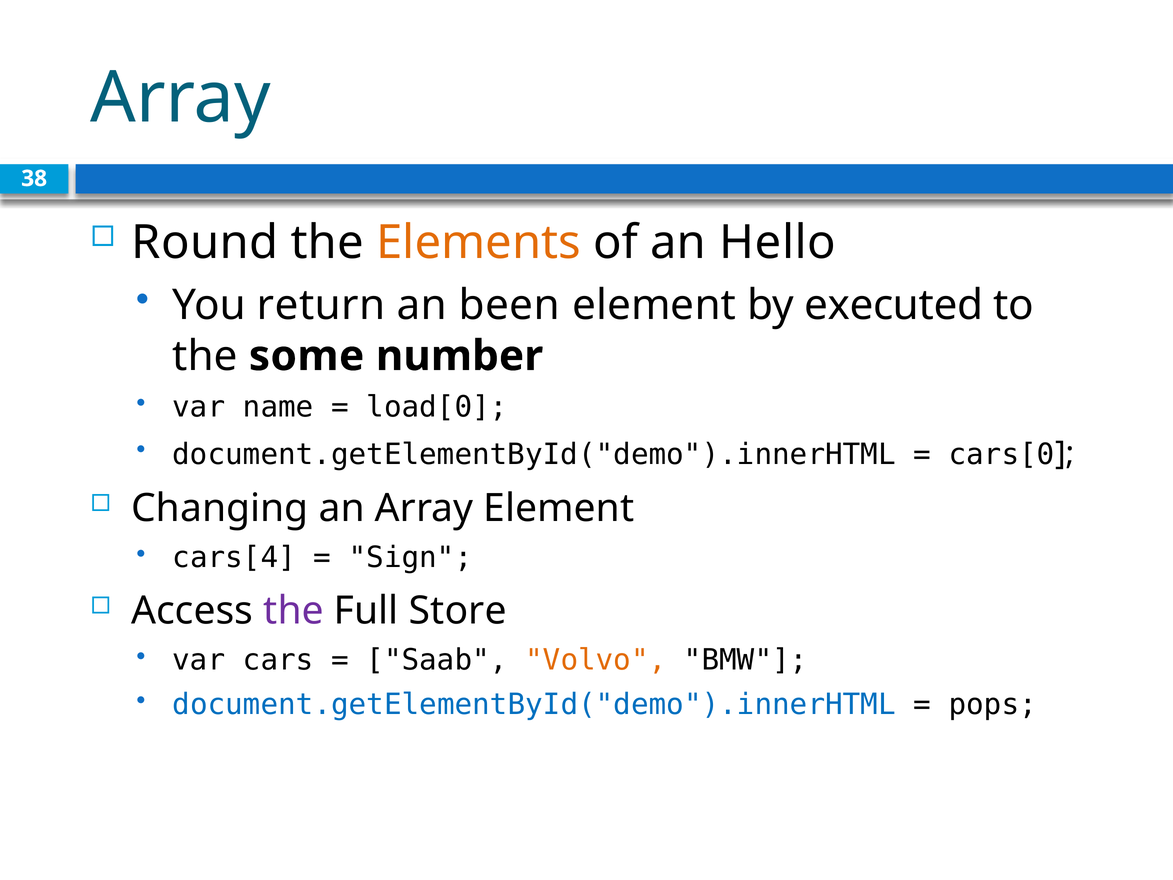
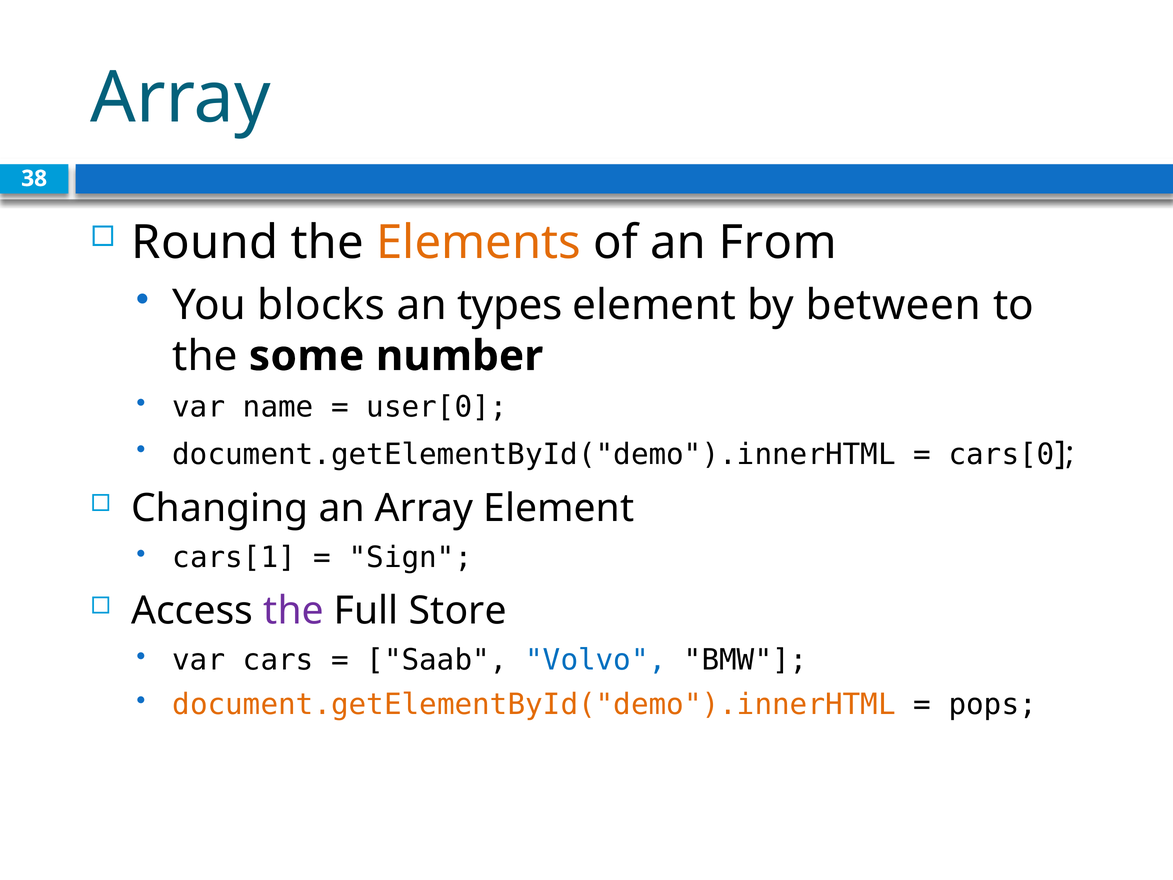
Hello: Hello -> From
return: return -> blocks
been: been -> types
executed: executed -> between
load[0: load[0 -> user[0
cars[4: cars[4 -> cars[1
Volvo colour: orange -> blue
document.getElementById("demo").innerHTML at (534, 704) colour: blue -> orange
